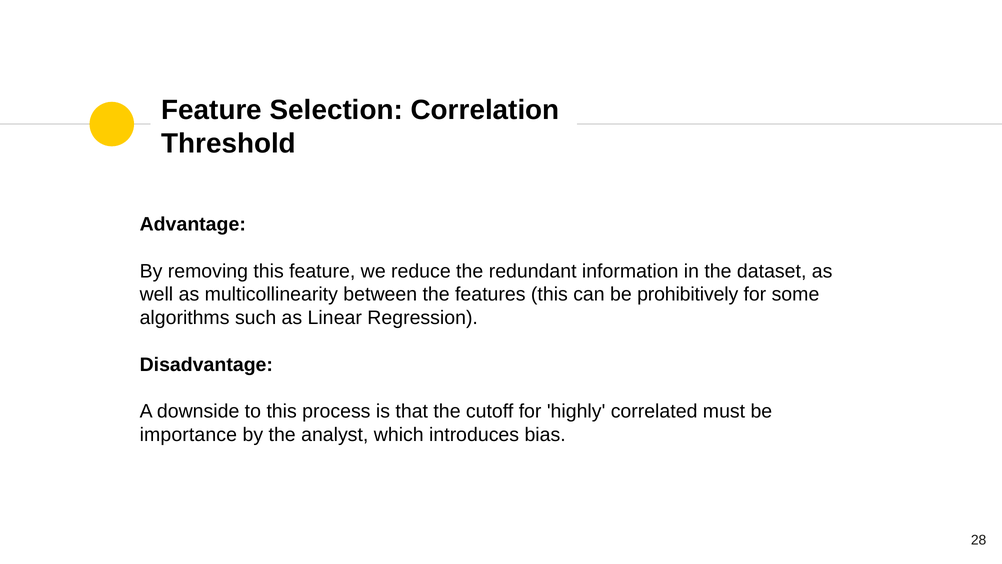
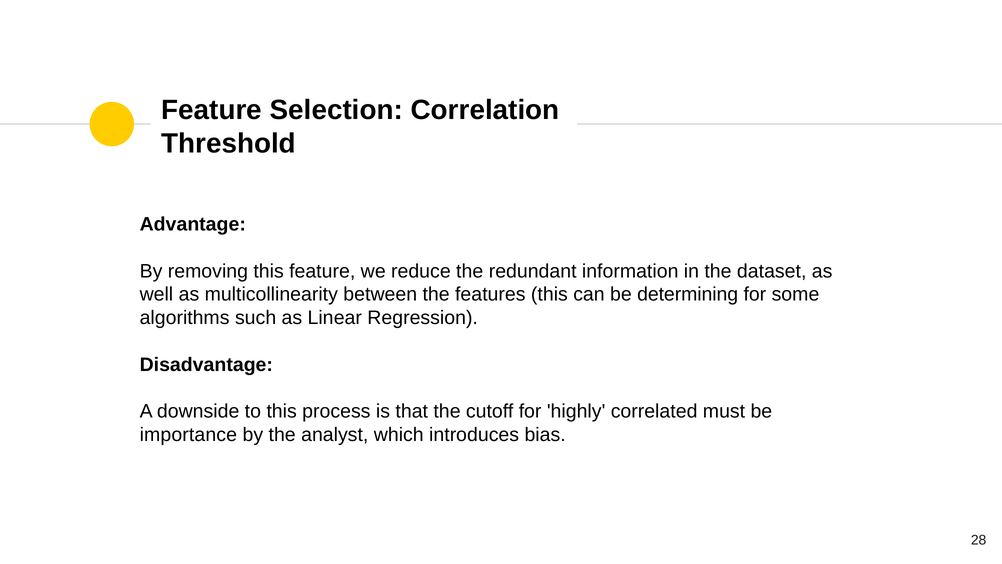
prohibitively: prohibitively -> determining
